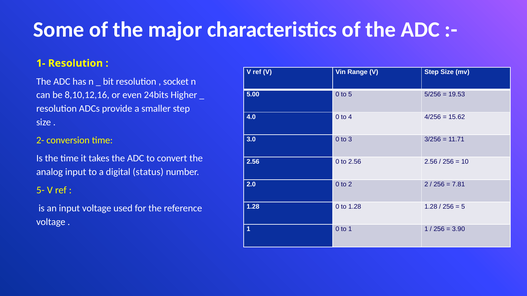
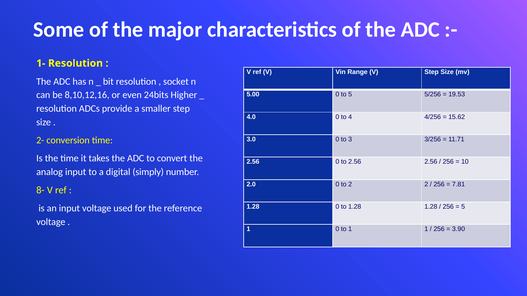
status: status -> simply
5-: 5- -> 8-
